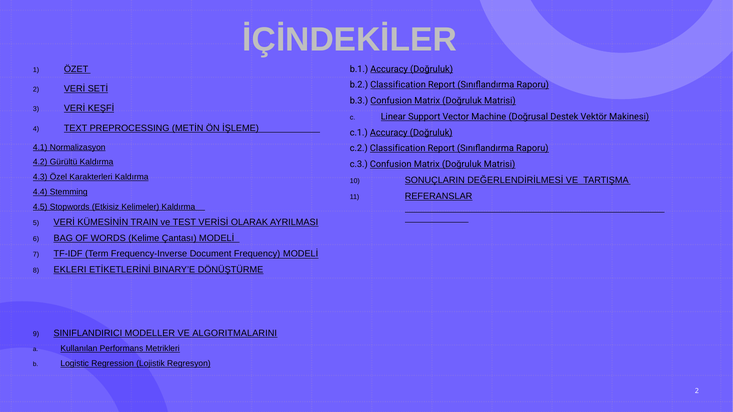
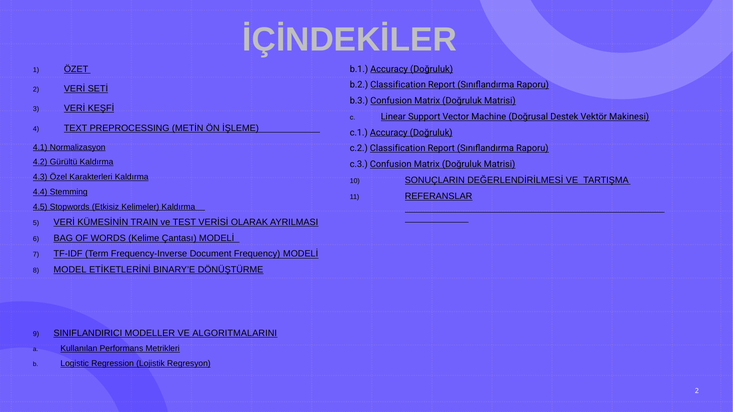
EKLERI: EKLERI -> MODEL
